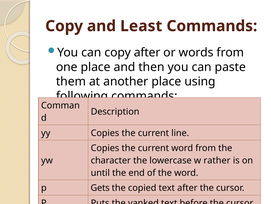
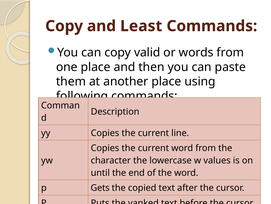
copy after: after -> valid
rather: rather -> values
